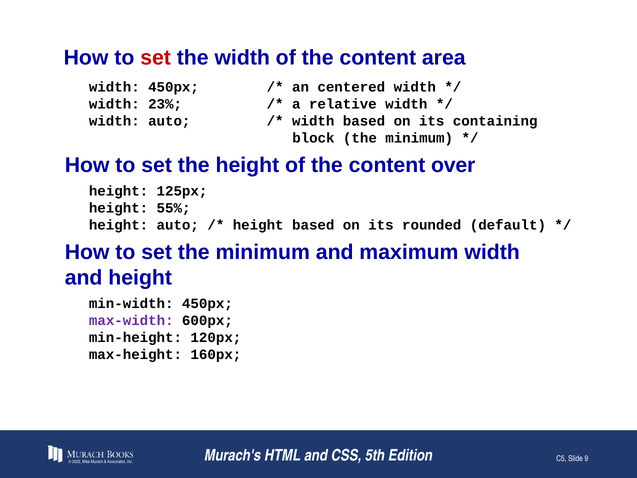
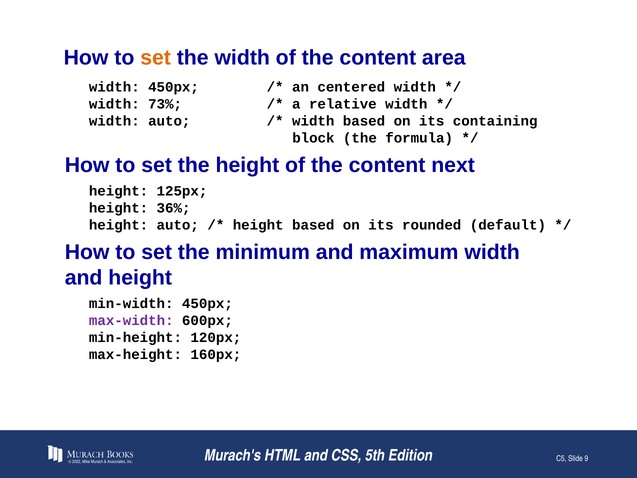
set at (156, 58) colour: red -> orange
23%: 23% -> 73%
block the minimum: minimum -> formula
over: over -> next
55%: 55% -> 36%
